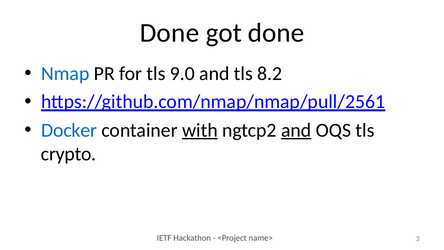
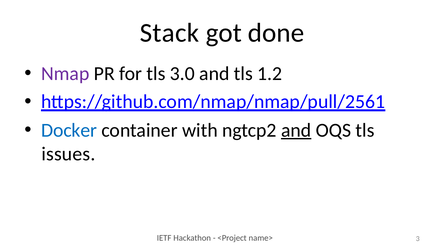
Done at (169, 33): Done -> Stack
Nmap colour: blue -> purple
9.0: 9.0 -> 3.0
8.2: 8.2 -> 1.2
with underline: present -> none
crypto: crypto -> issues
